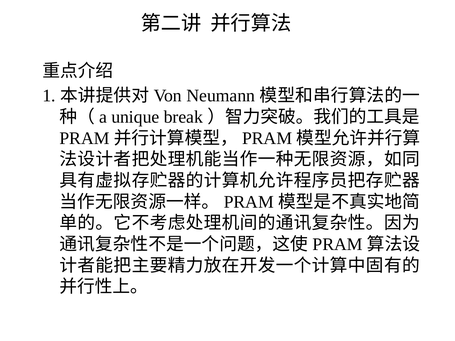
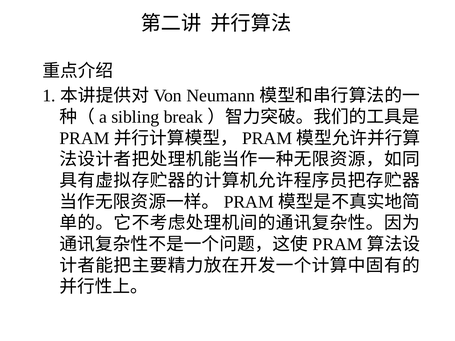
unique: unique -> sibling
